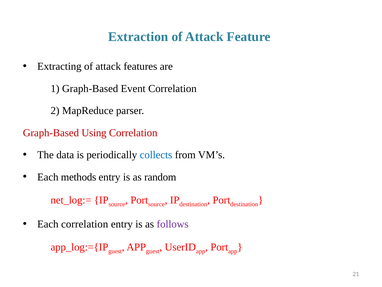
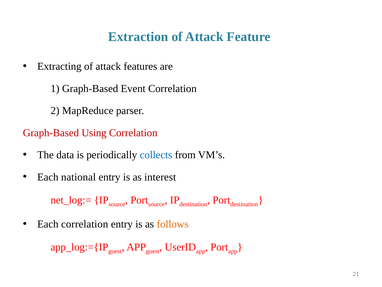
methods: methods -> national
random: random -> interest
follows colour: purple -> orange
